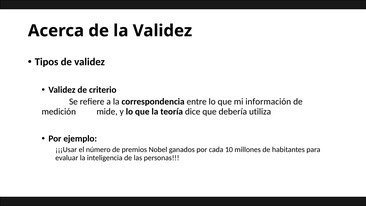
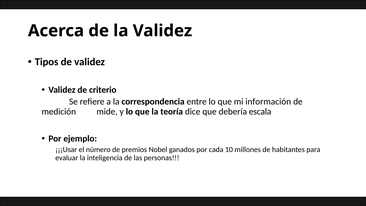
utiliza: utiliza -> escala
